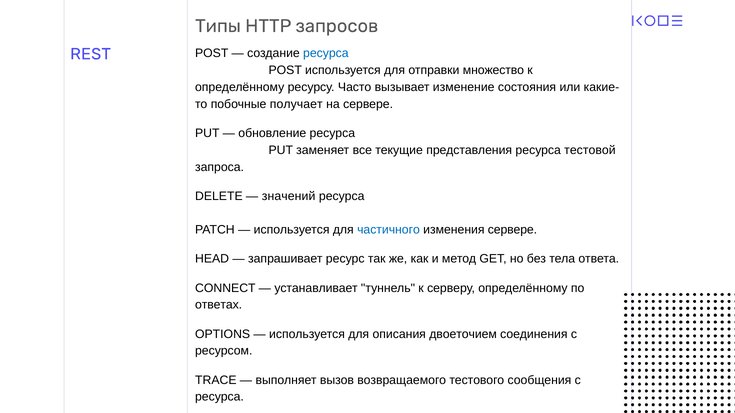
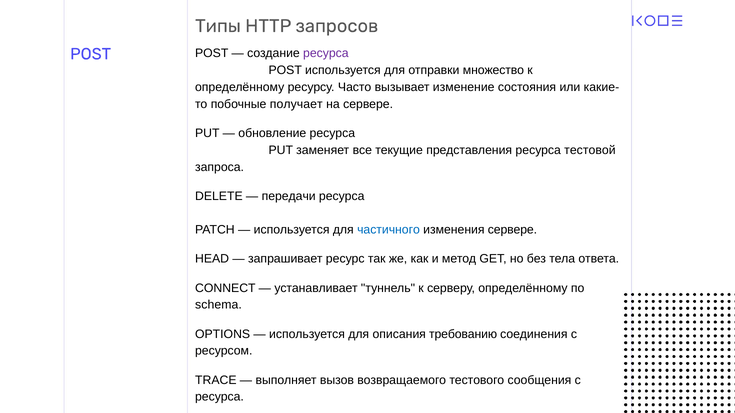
ресурса at (326, 54) colour: blue -> purple
REST at (91, 54): REST -> POST
значений: значений -> передачи
ответах: ответах -> schema
двоеточием: двоеточием -> требованию
